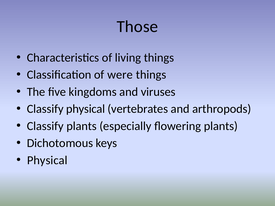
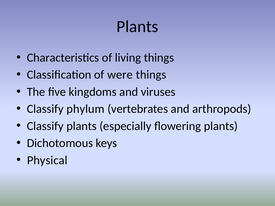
Those at (137, 27): Those -> Plants
Classify physical: physical -> phylum
